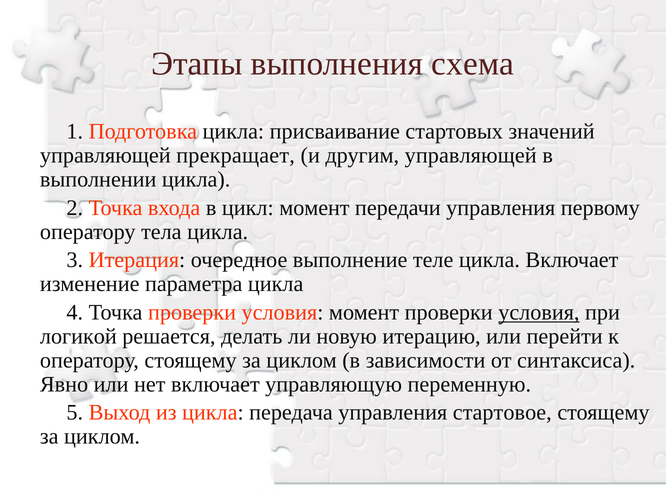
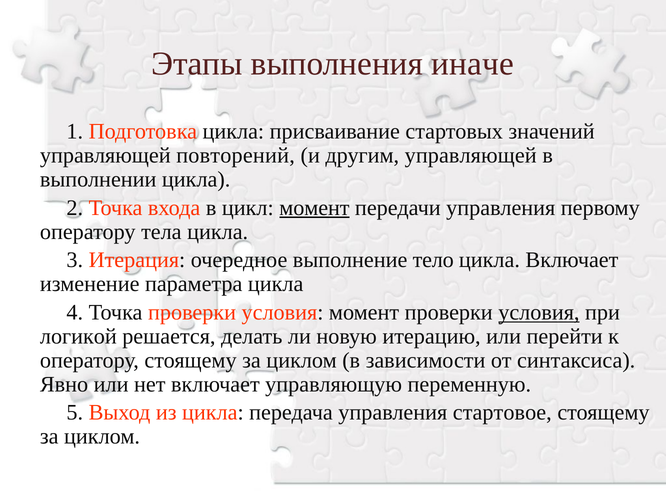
схема: схема -> иначе
прекращает: прекращает -> повторений
момент at (314, 208) underline: none -> present
теле: теле -> тело
